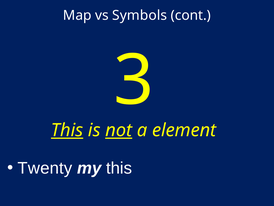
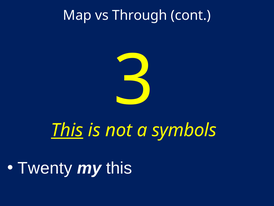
Symbols: Symbols -> Through
not underline: present -> none
element: element -> symbols
